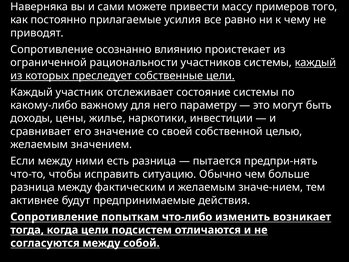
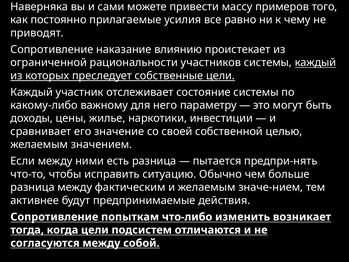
осознанно: осознанно -> наказание
